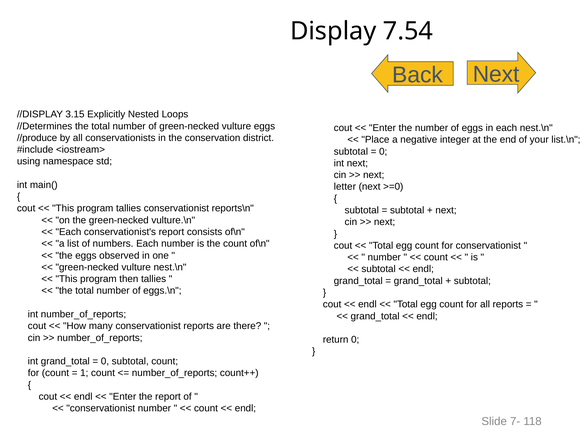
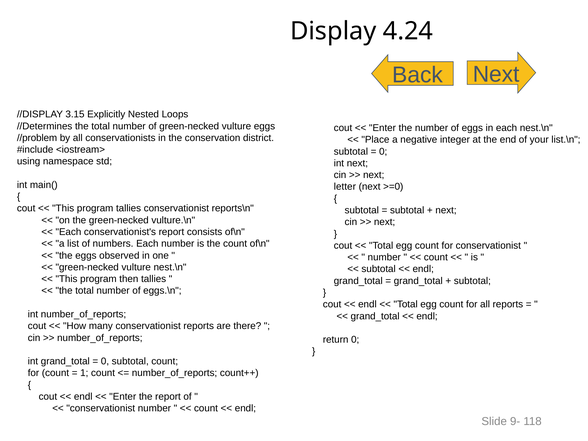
7.54: 7.54 -> 4.24
//produce: //produce -> //problem
7-: 7- -> 9-
